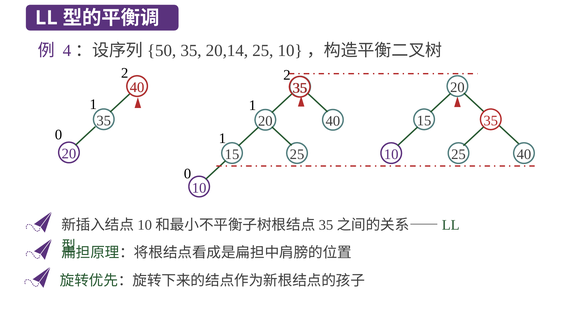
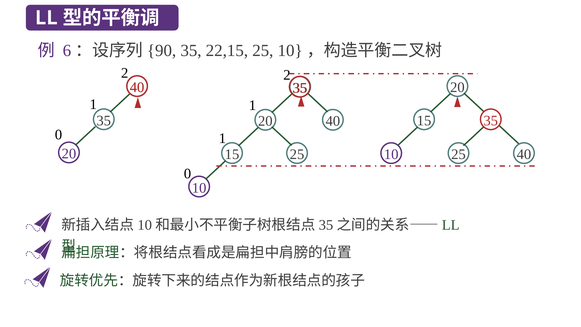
4: 4 -> 6
50: 50 -> 90
20,14: 20,14 -> 22,15
